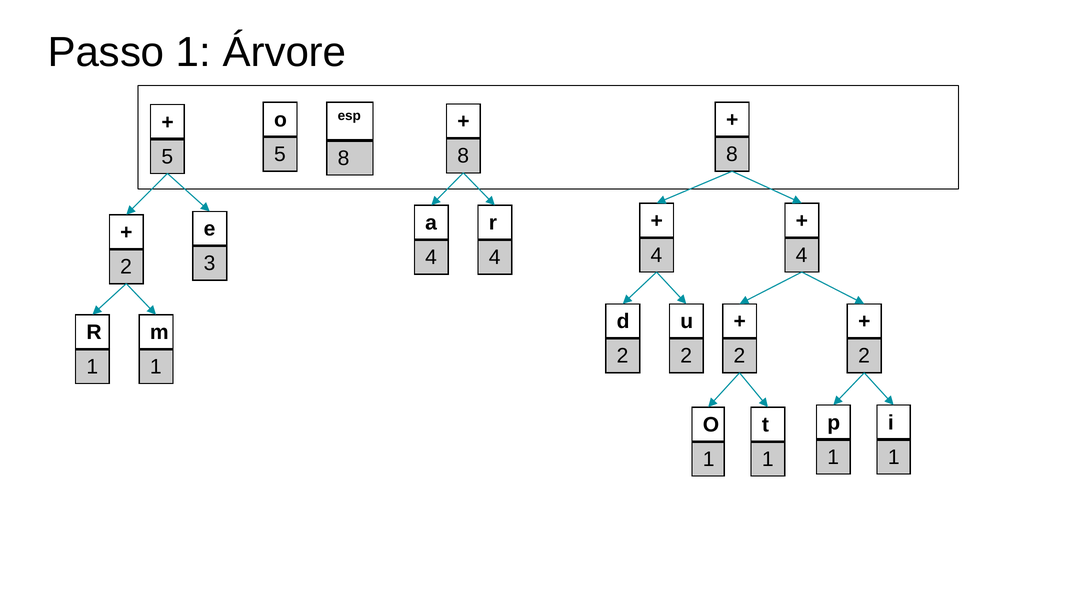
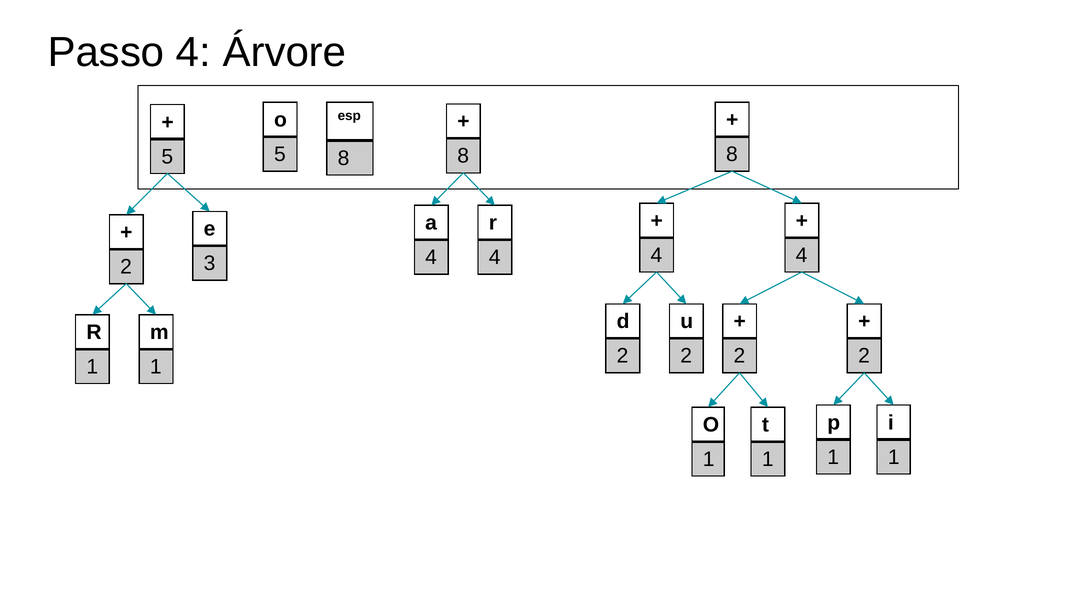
Passo 1: 1 -> 4
